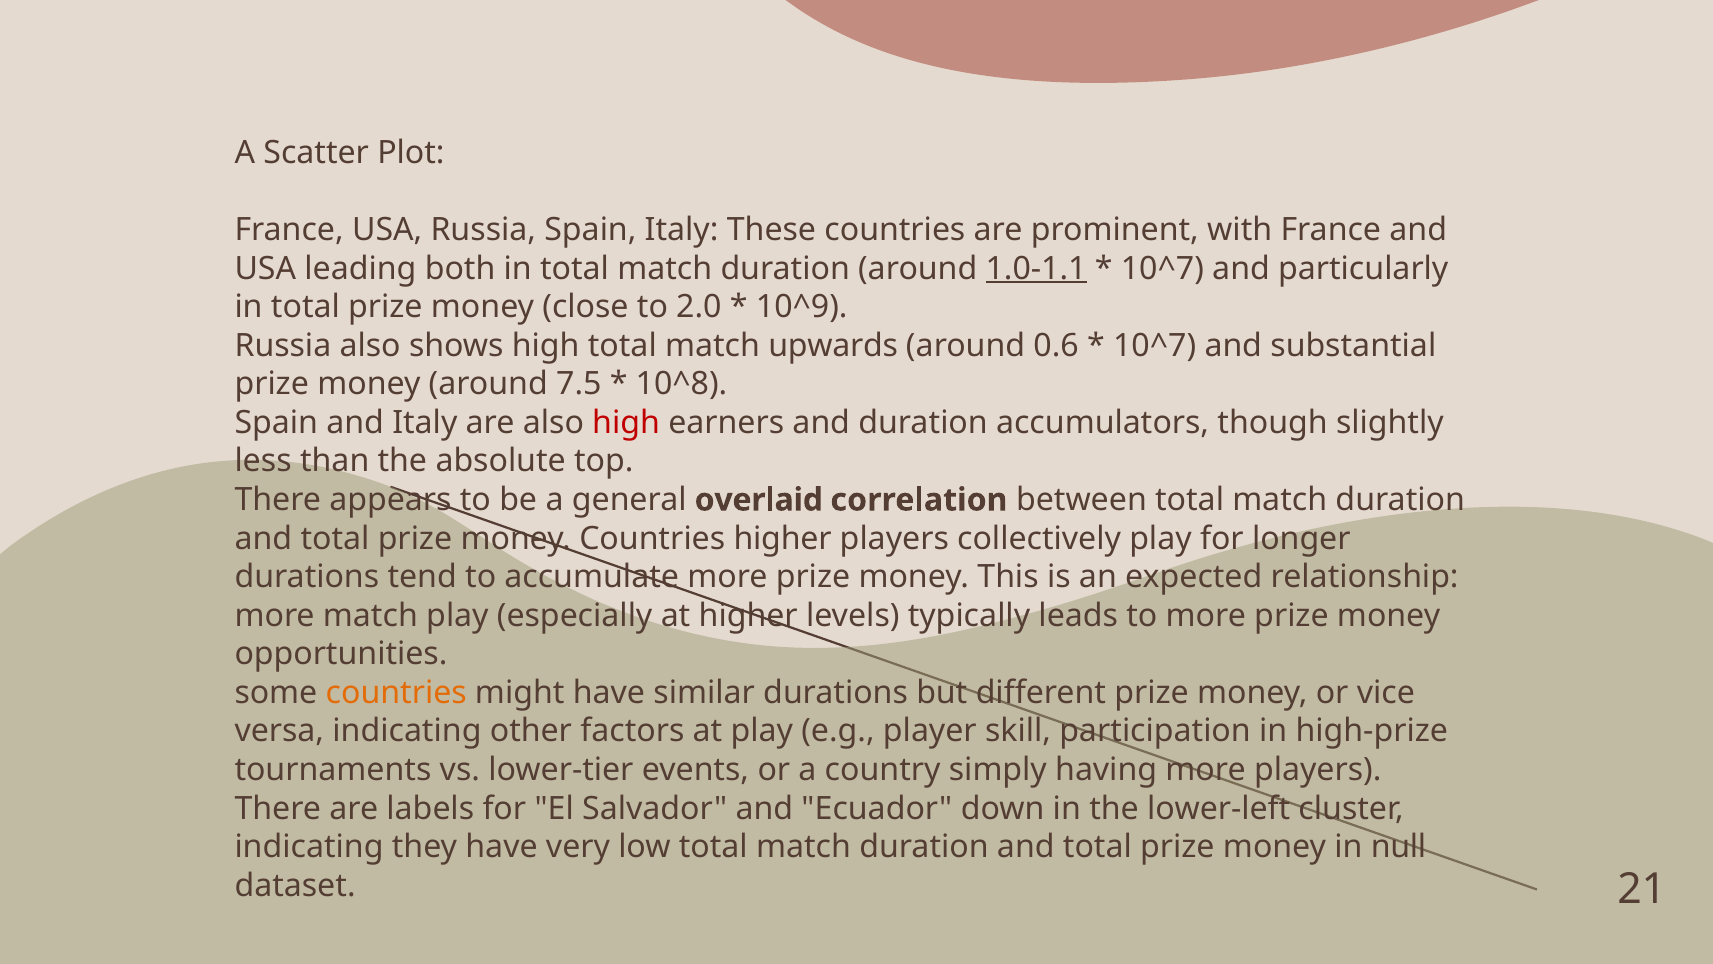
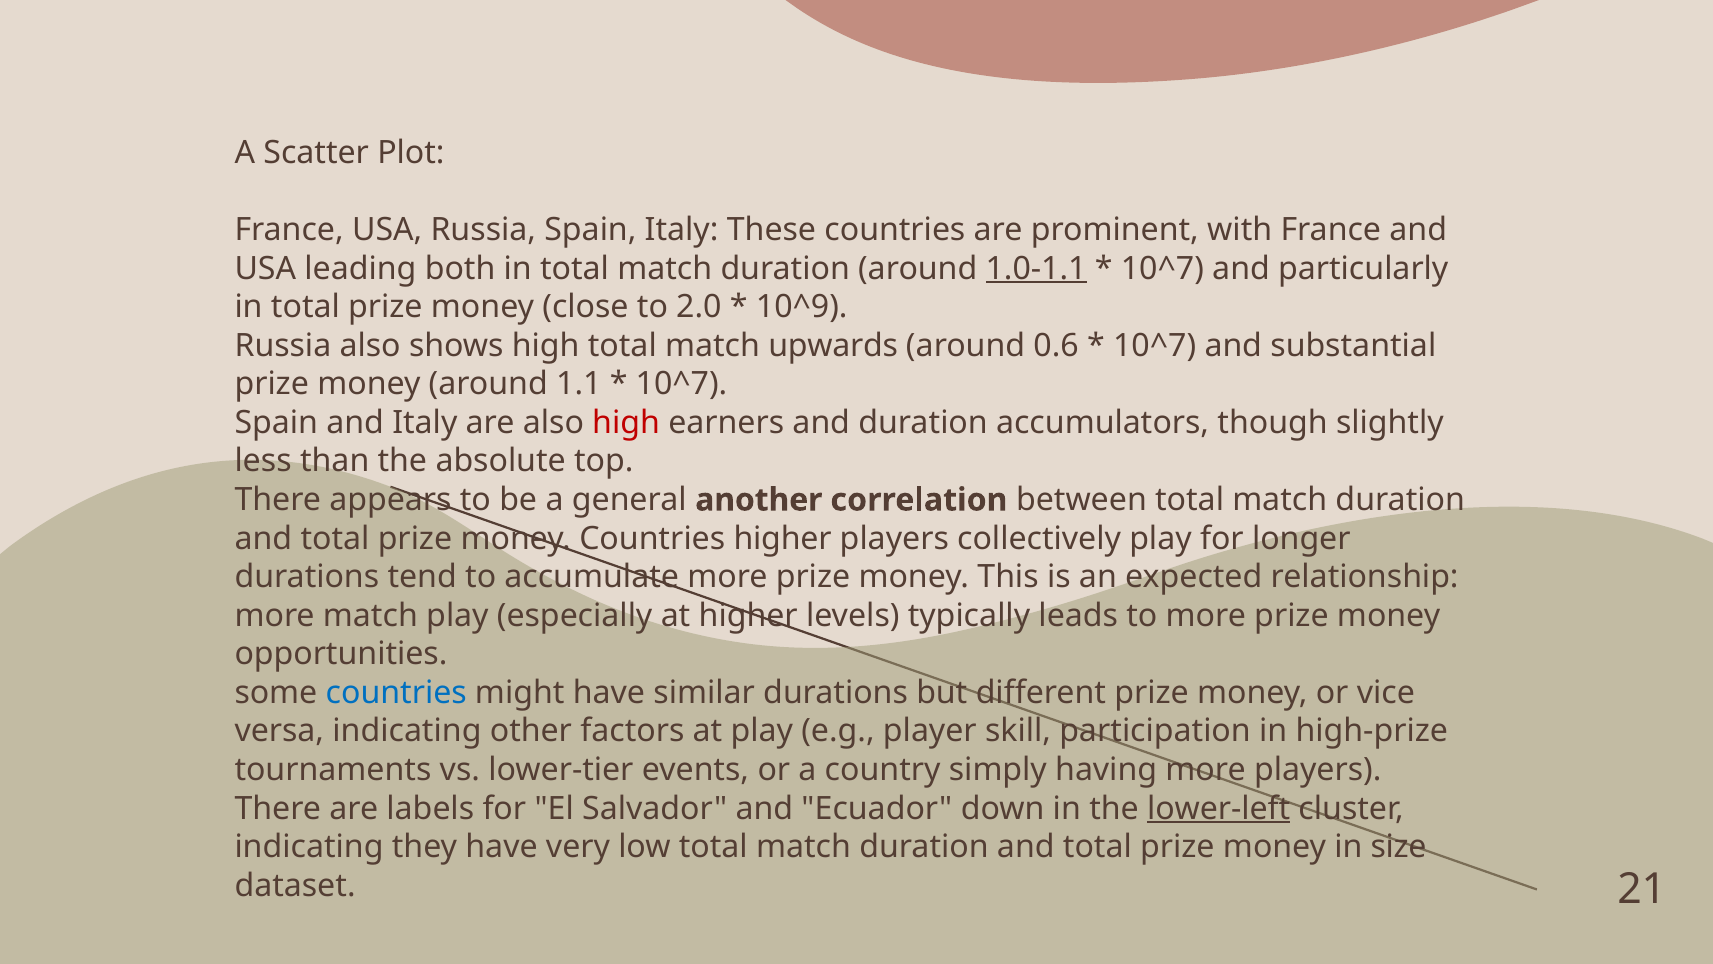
7.5: 7.5 -> 1.1
10^8 at (682, 384): 10^8 -> 10^7
overlaid: overlaid -> another
countries at (396, 692) colour: orange -> blue
lower-left underline: none -> present
null: null -> size
